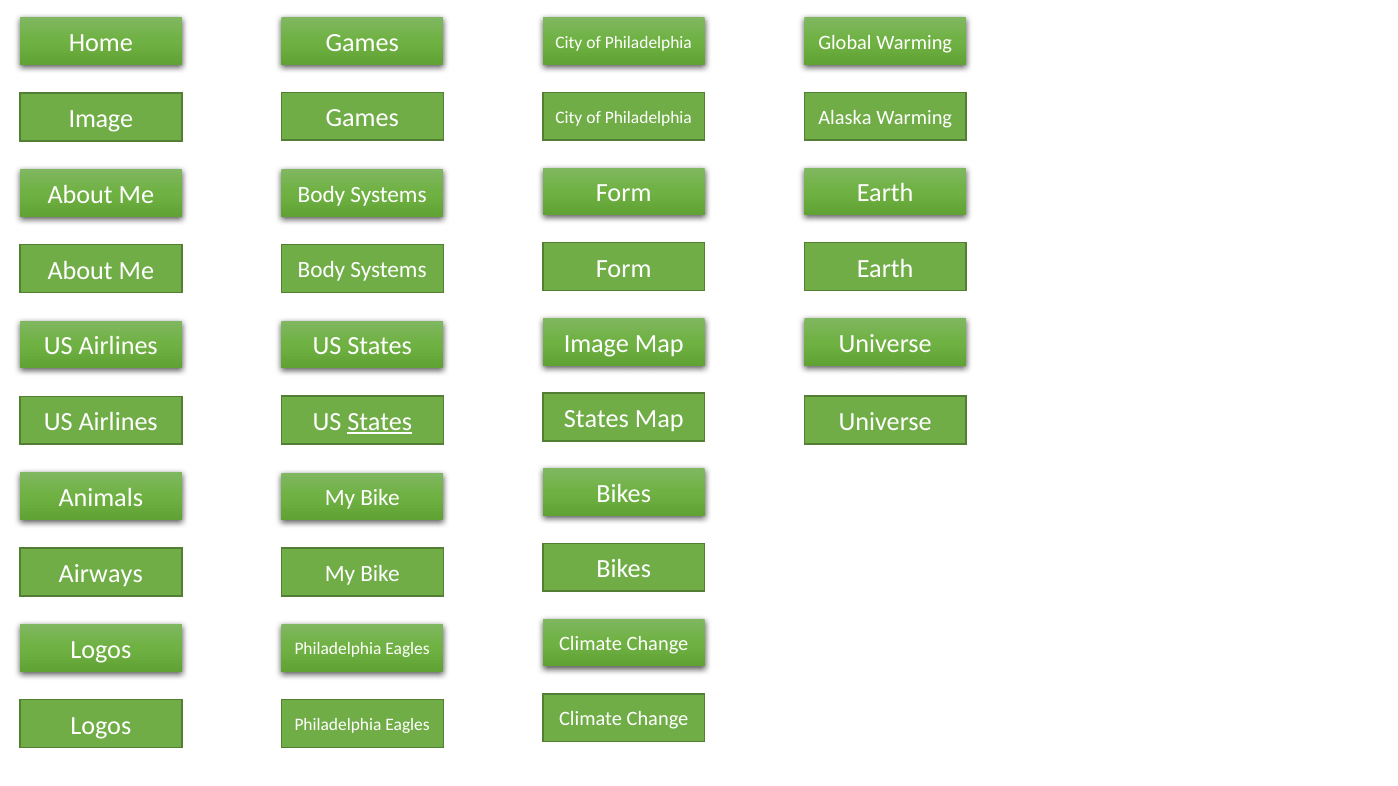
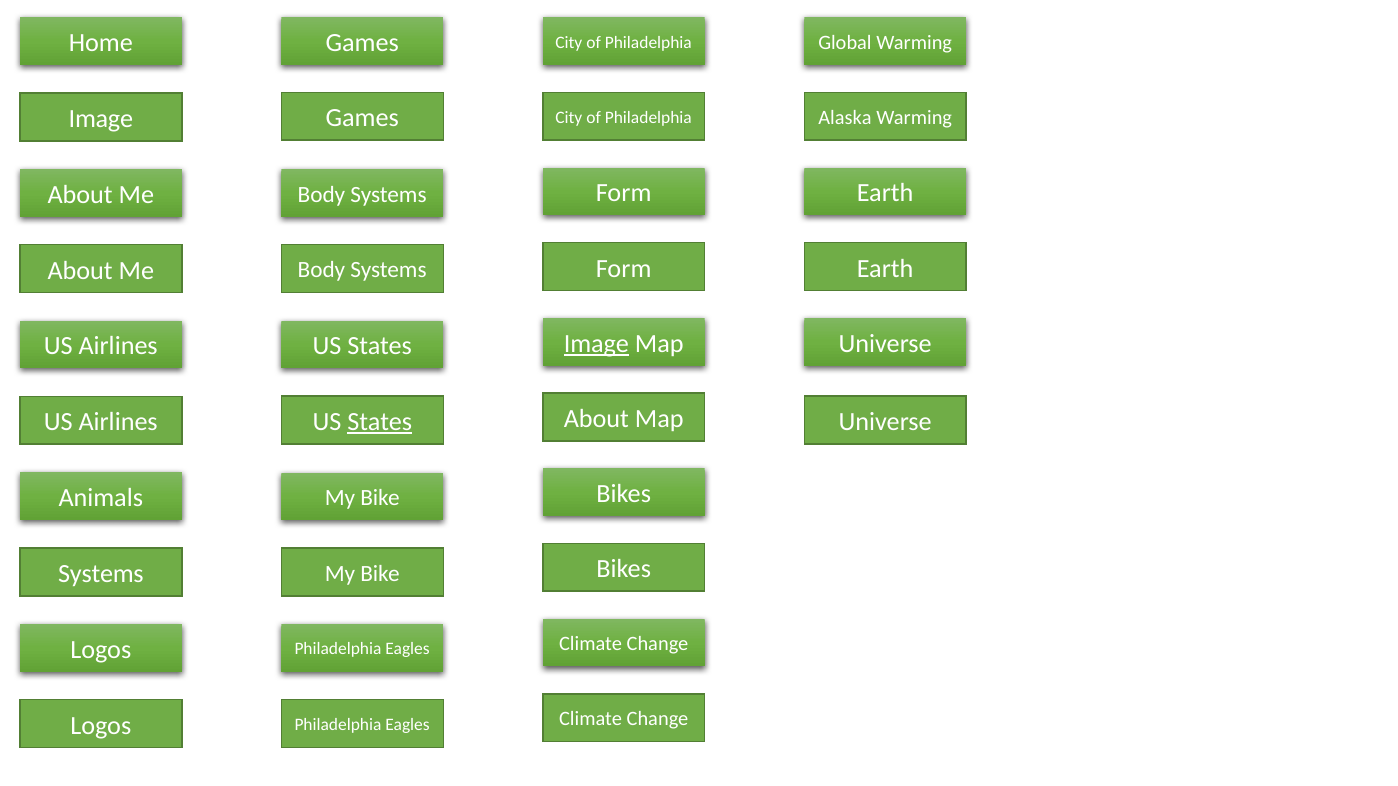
Image at (596, 344) underline: none -> present
States at (596, 419): States -> About
Airways at (101, 574): Airways -> Systems
